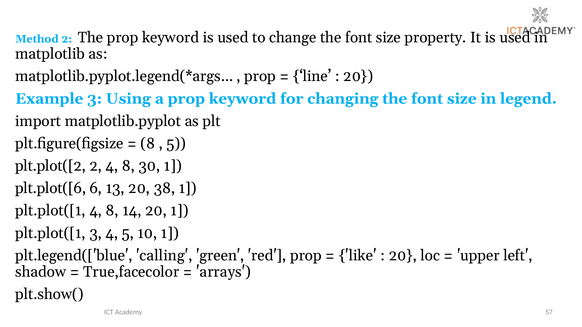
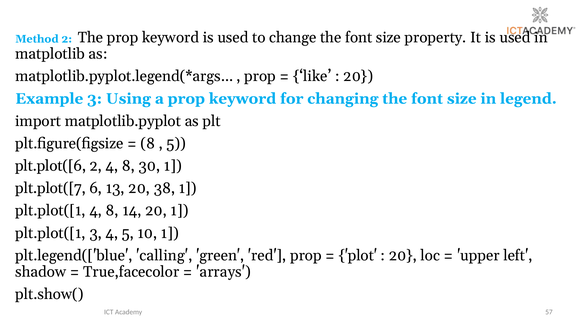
line: line -> like
plt.plot([2: plt.plot([2 -> plt.plot([6
plt.plot([6: plt.plot([6 -> plt.plot([7
like: like -> plot
